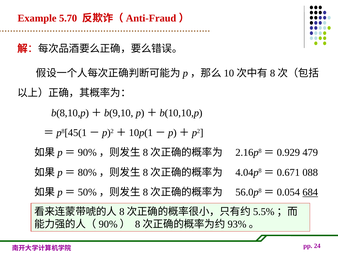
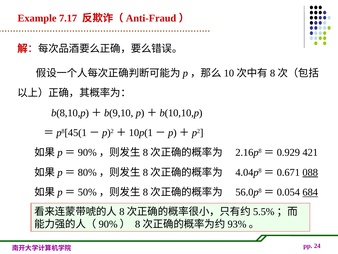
5.70: 5.70 -> 7.17
479: 479 -> 421
088 underline: none -> present
